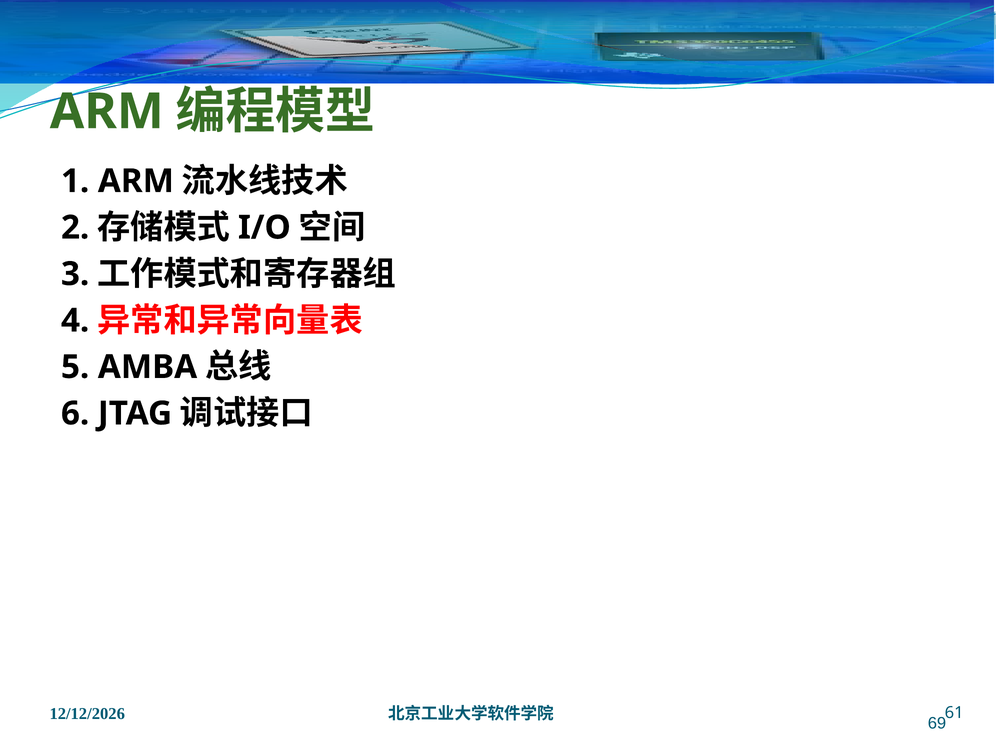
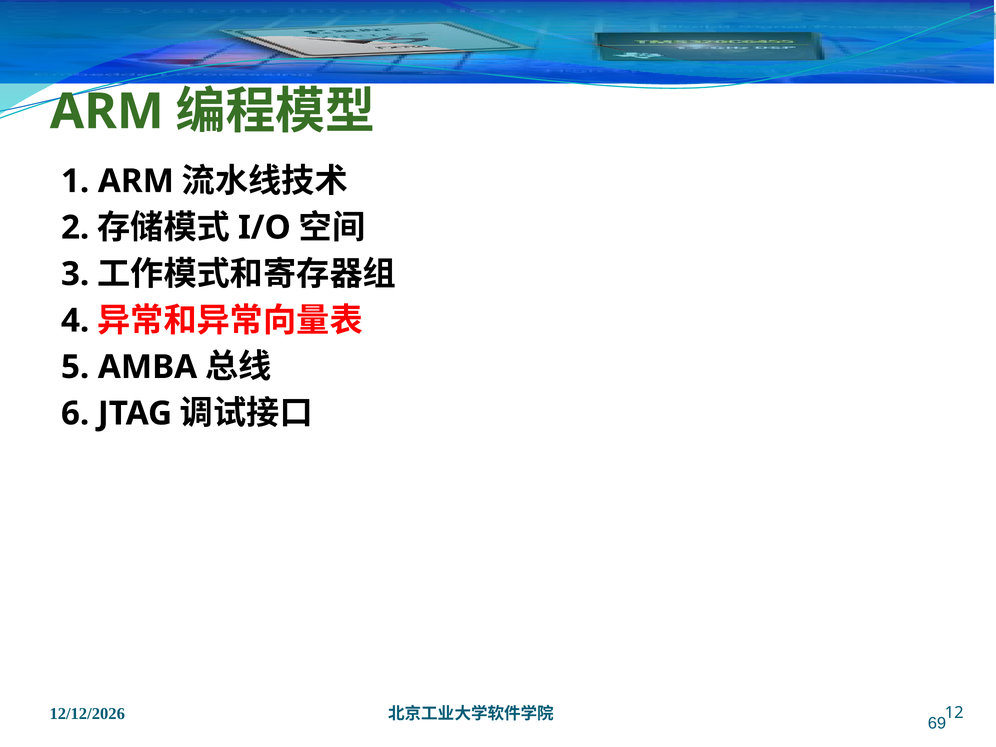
61: 61 -> 12
